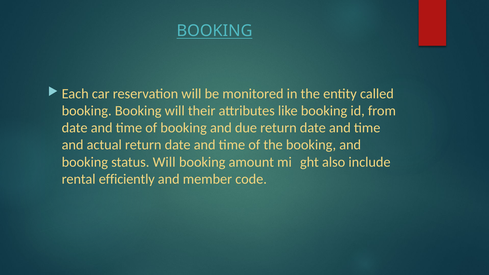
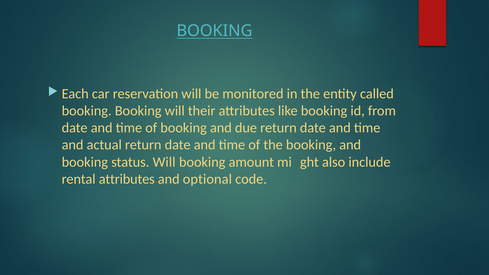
rental efficiently: efficiently -> attributes
member: member -> optional
